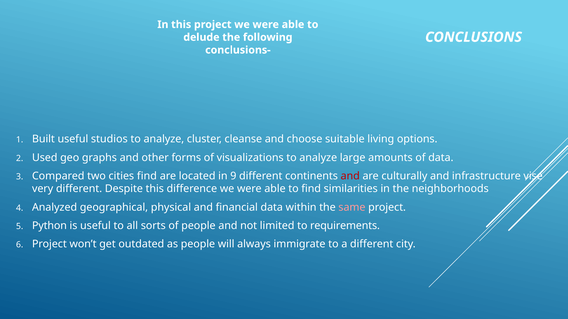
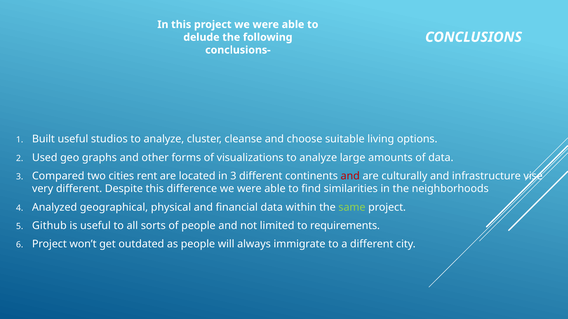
cities find: find -> rent
in 9: 9 -> 3
same colour: pink -> light green
Python: Python -> Github
